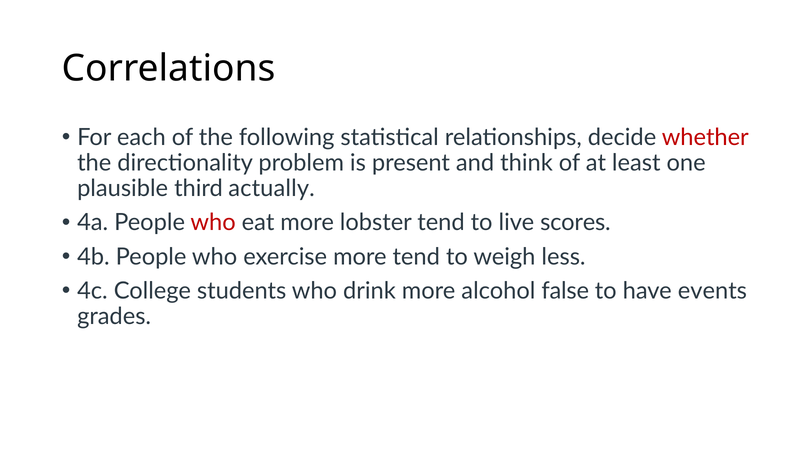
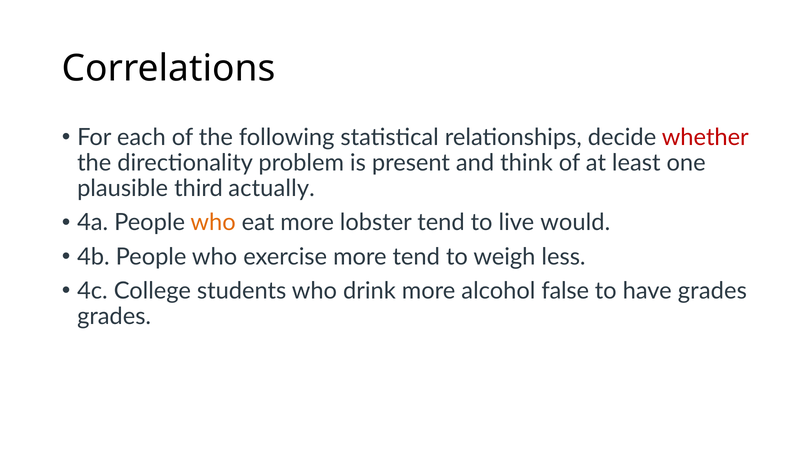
who at (213, 222) colour: red -> orange
scores: scores -> would
have events: events -> grades
